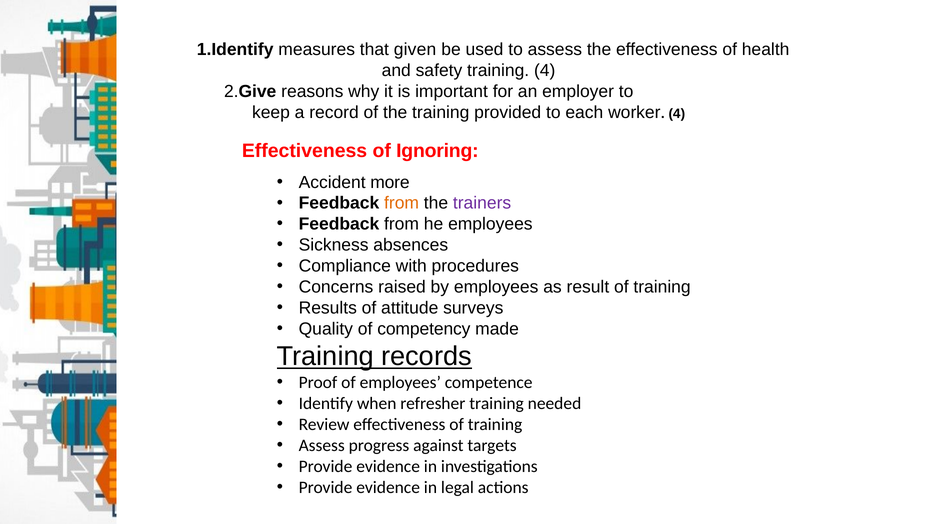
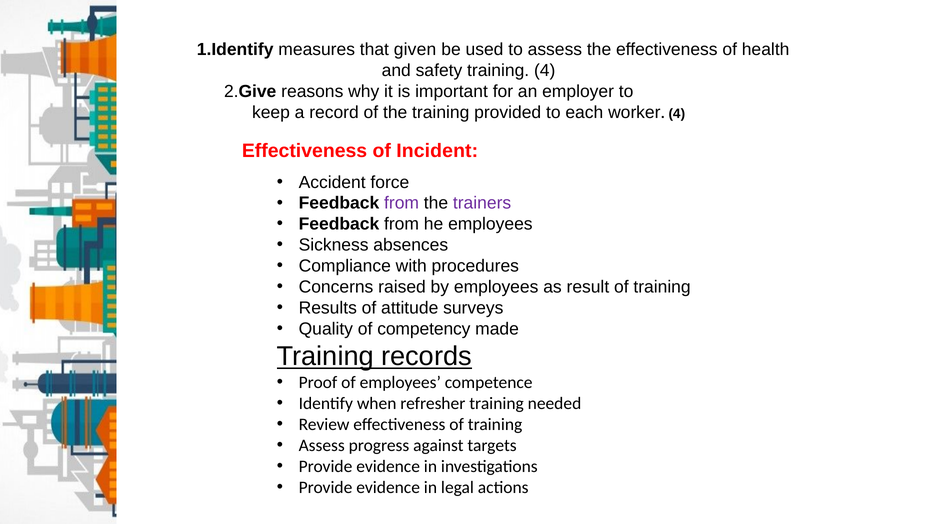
Ignoring: Ignoring -> Incident
more: more -> force
from at (402, 203) colour: orange -> purple
